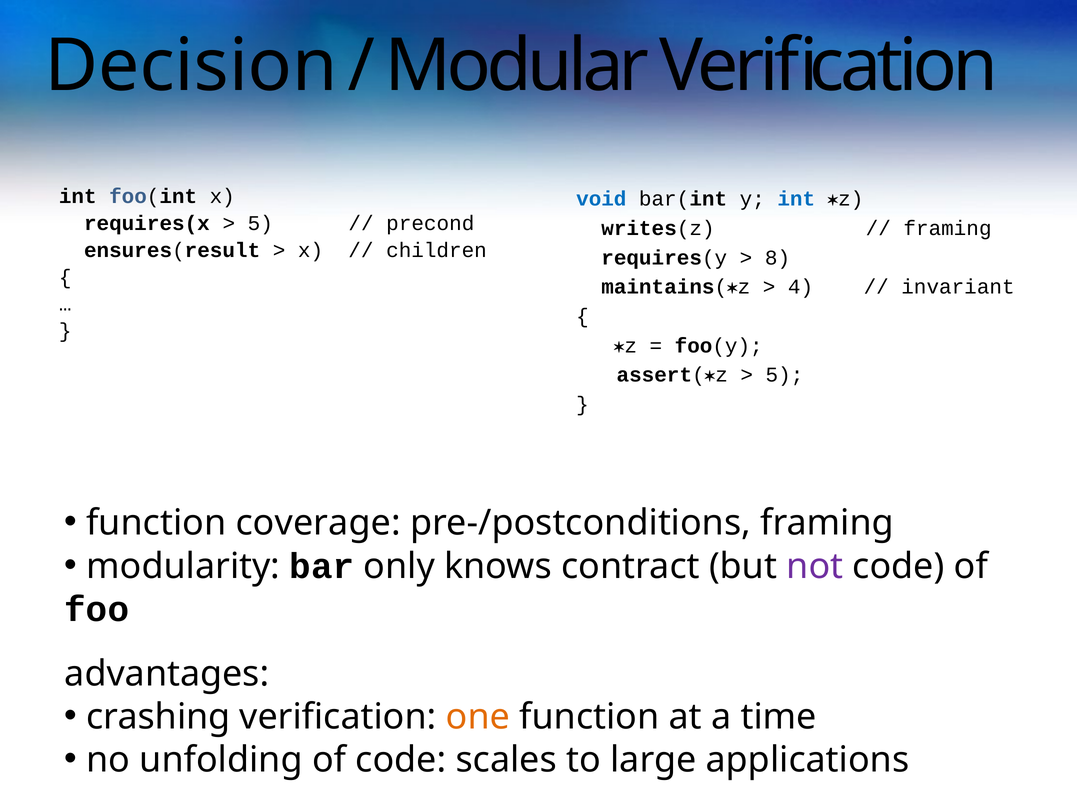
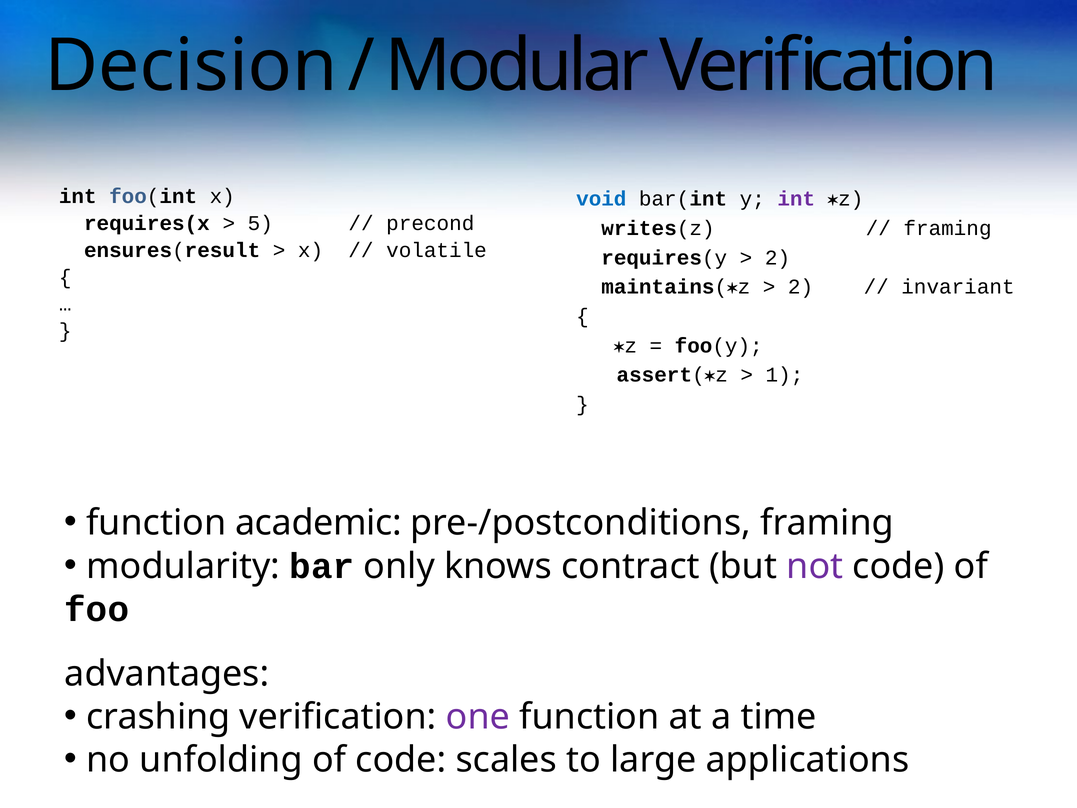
int at (796, 199) colour: blue -> purple
children: children -> volatile
8 at (778, 258): 8 -> 2
4 at (801, 287): 4 -> 2
5 at (784, 375): 5 -> 1
coverage: coverage -> academic
one colour: orange -> purple
